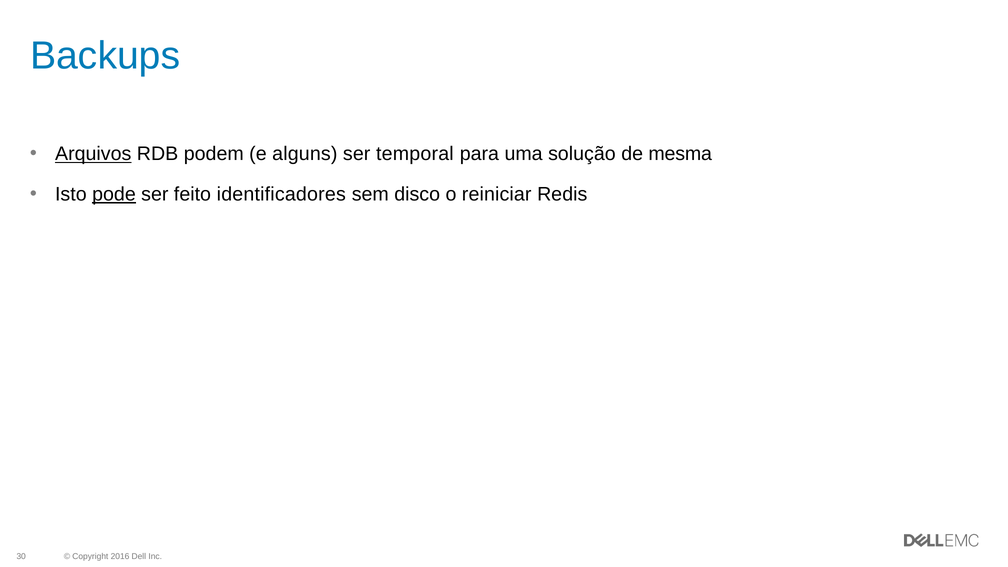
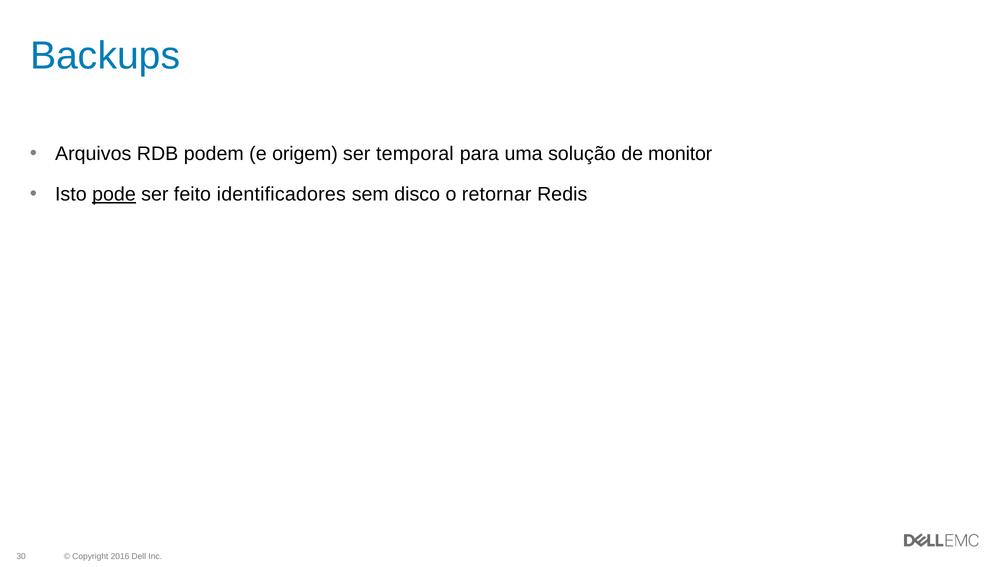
Arquivos underline: present -> none
alguns: alguns -> origem
mesma: mesma -> monitor
reiniciar: reiniciar -> retornar
